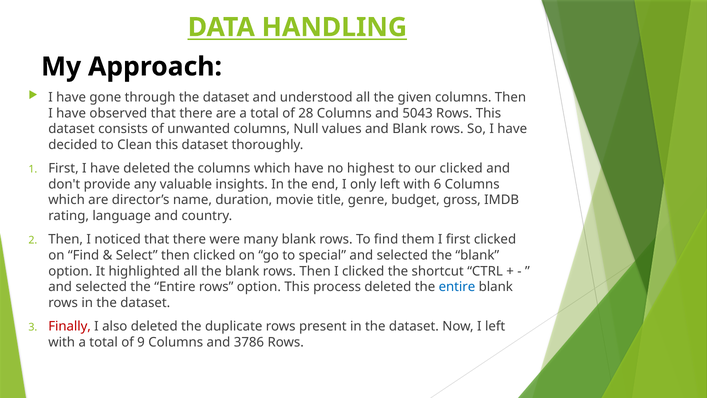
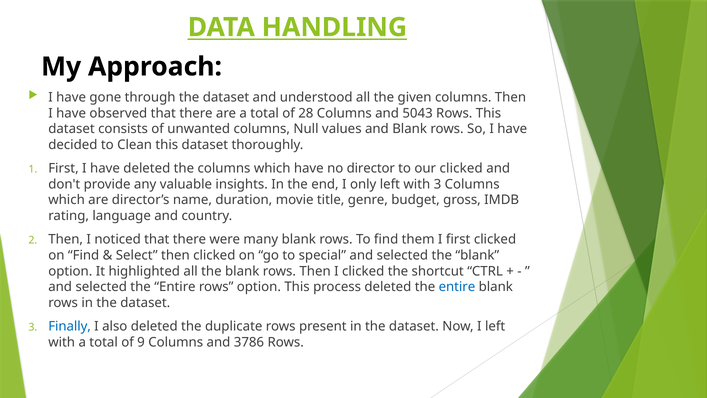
highest: highest -> director
with 6: 6 -> 3
Finally colour: red -> blue
